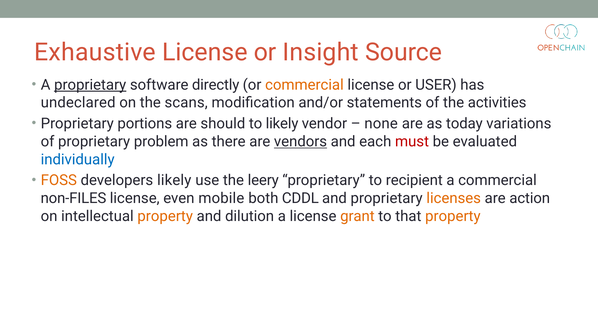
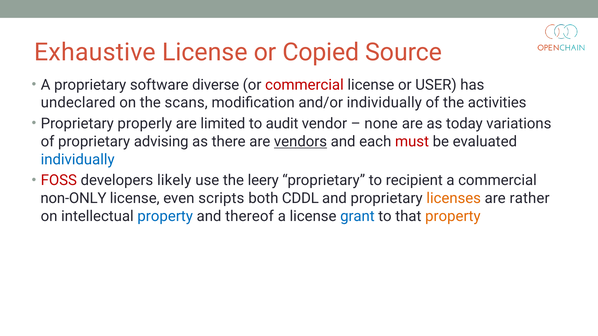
Insight: Insight -> Copied
proprietary at (90, 85) underline: present -> none
directly: directly -> diverse
commercial at (304, 85) colour: orange -> red
and/or statements: statements -> individually
portions: portions -> properly
should: should -> limited
to likely: likely -> audit
problem: problem -> advising
FOSS colour: orange -> red
non-FILES: non-FILES -> non-ONLY
mobile: mobile -> scripts
action: action -> rather
property at (165, 216) colour: orange -> blue
dilution: dilution -> thereof
grant colour: orange -> blue
